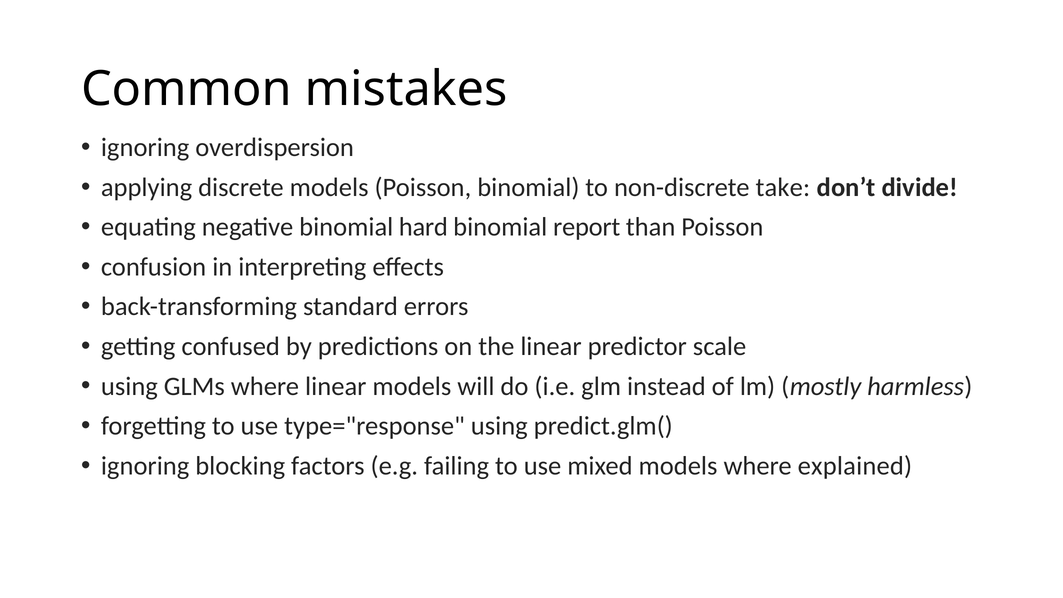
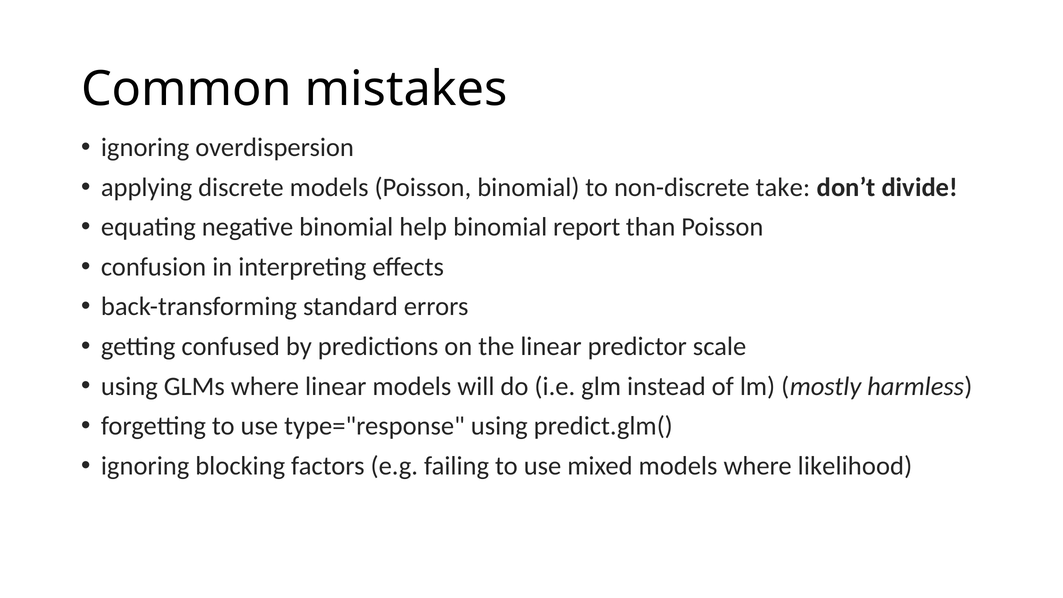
hard: hard -> help
explained: explained -> likelihood
